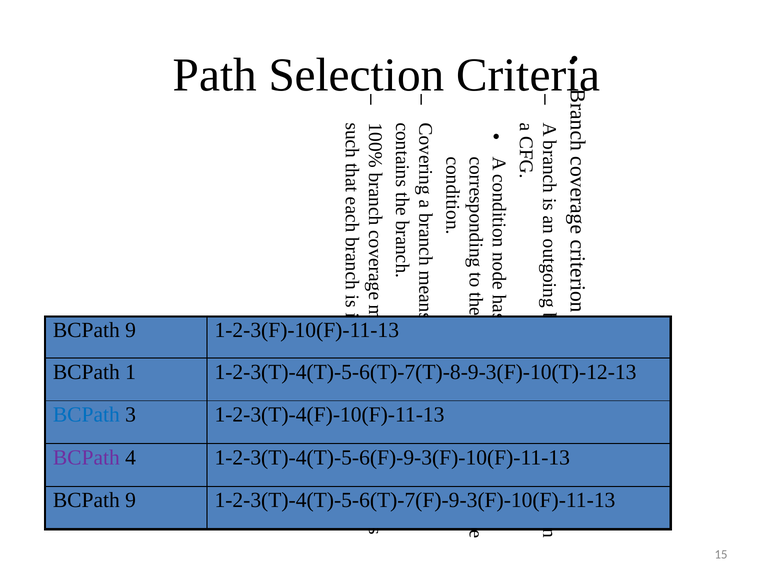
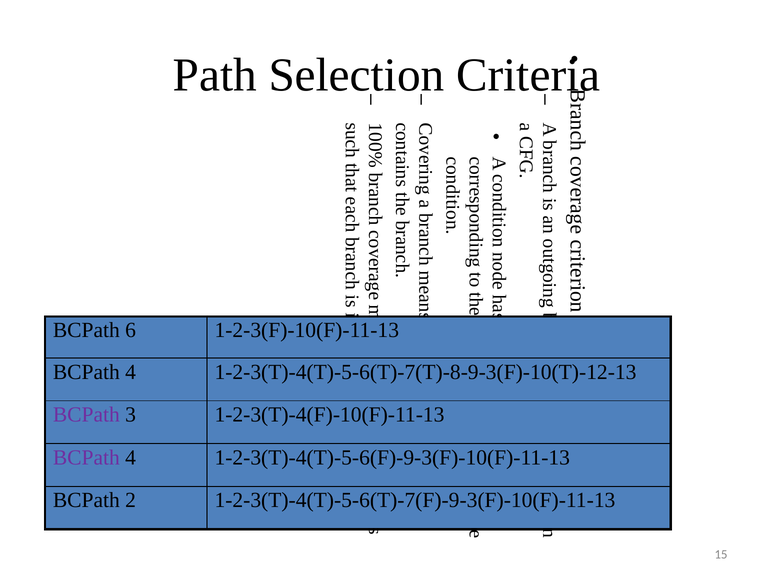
9 at (131, 330): 9 -> 6
1 at (131, 372): 1 -> 4
BCPath at (86, 414) colour: blue -> purple
9 at (131, 500): 9 -> 2
